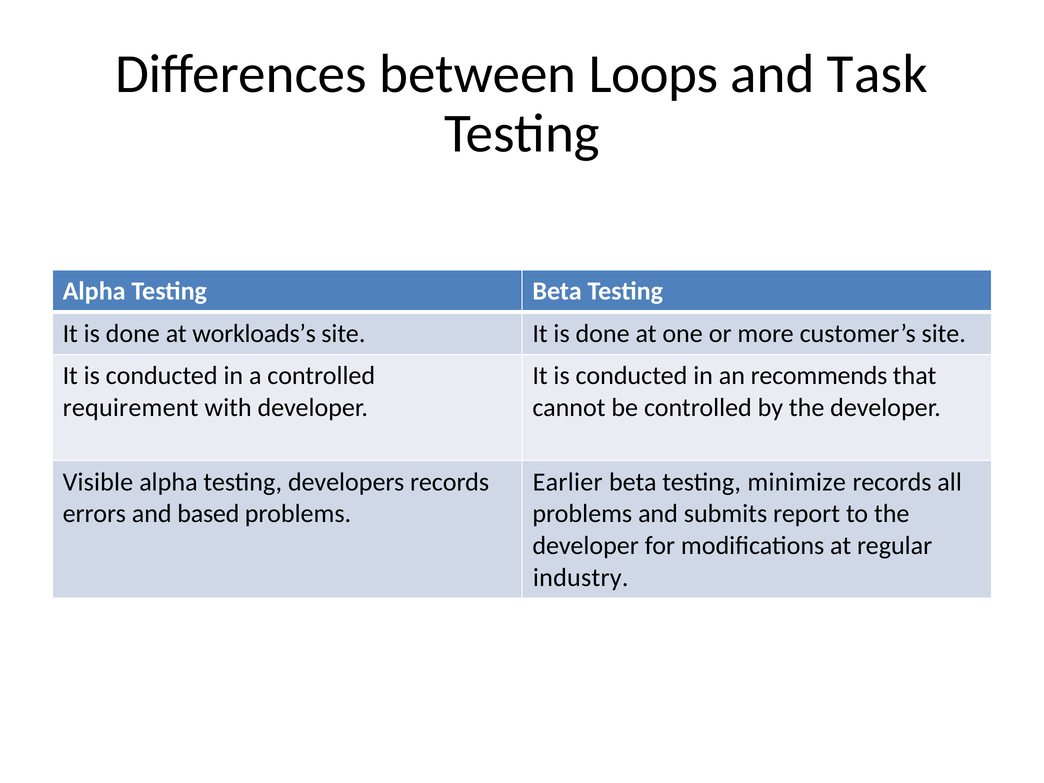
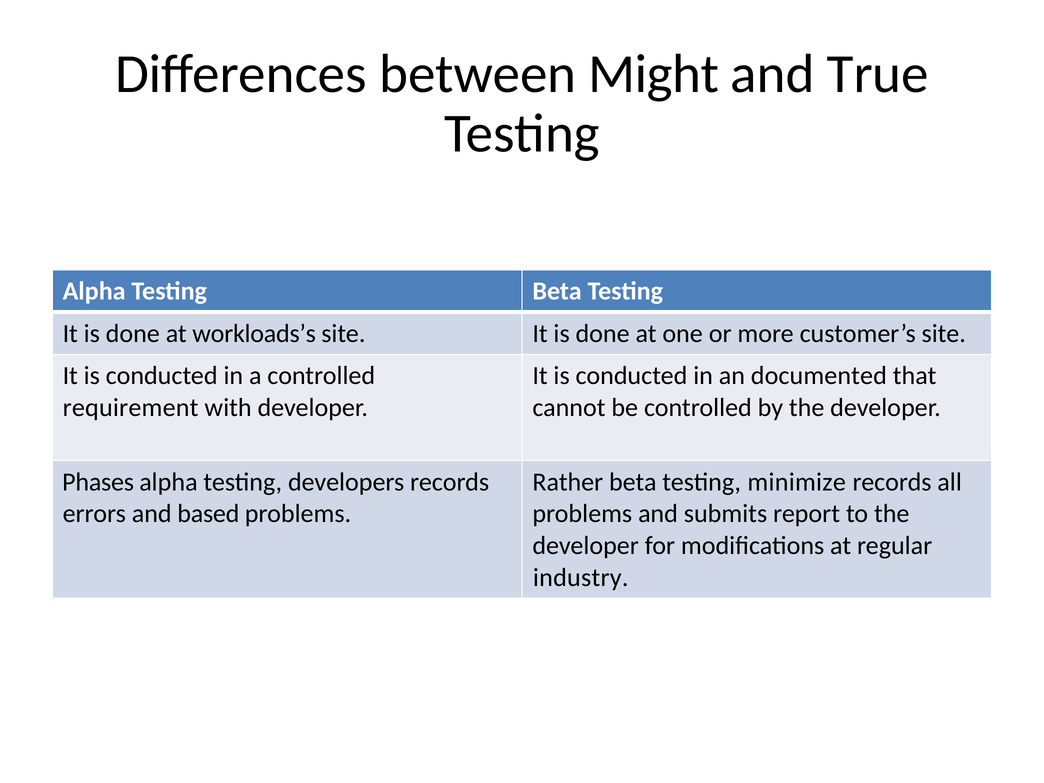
Loops: Loops -> Might
Task: Task -> True
recommends: recommends -> documented
Visible: Visible -> Phases
Earlier: Earlier -> Rather
